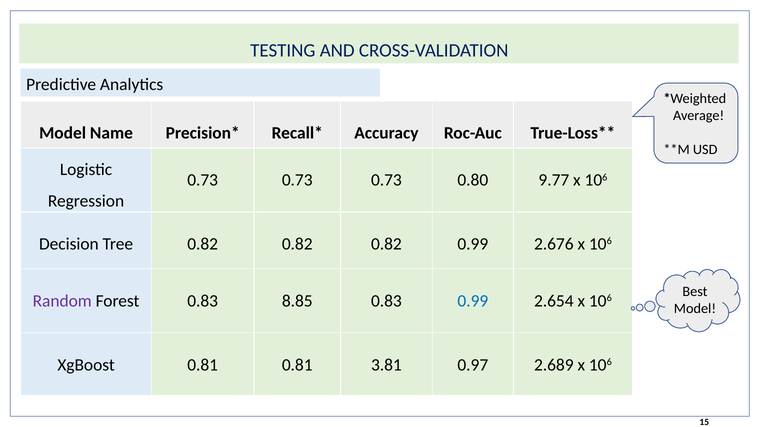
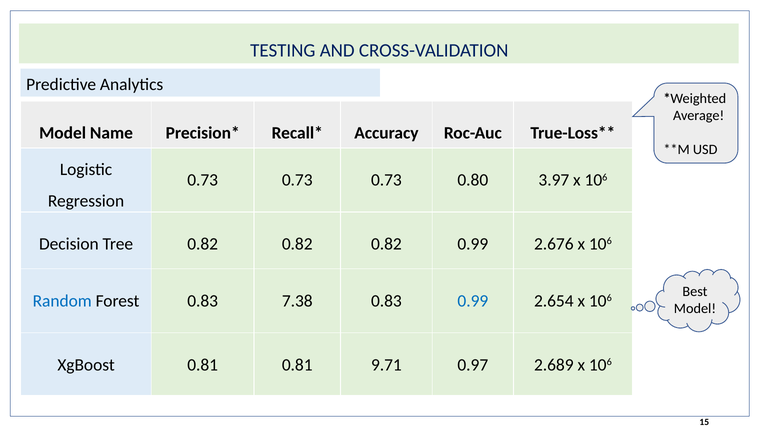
9.77: 9.77 -> 3.97
Random colour: purple -> blue
8.85: 8.85 -> 7.38
3.81: 3.81 -> 9.71
